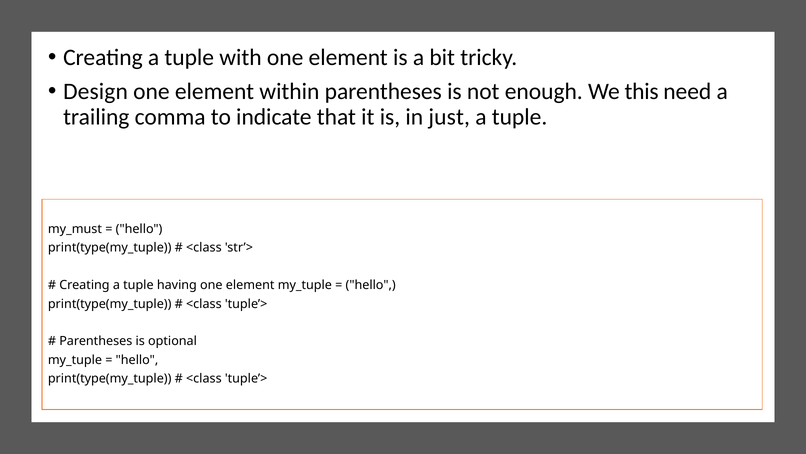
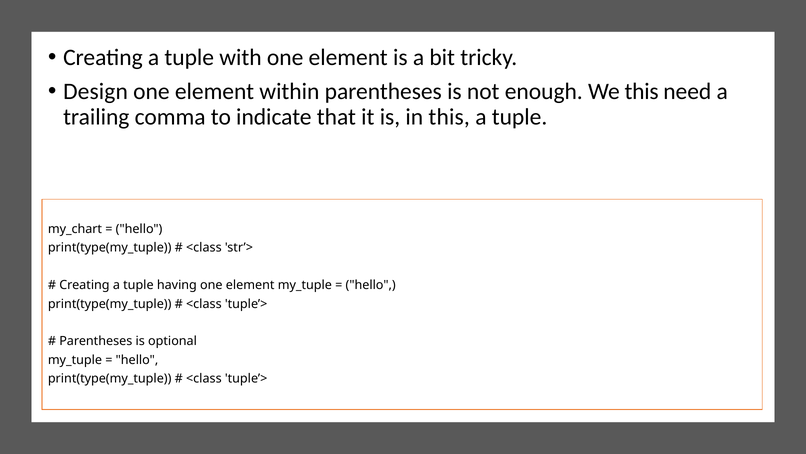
in just: just -> this
my_must: my_must -> my_chart
